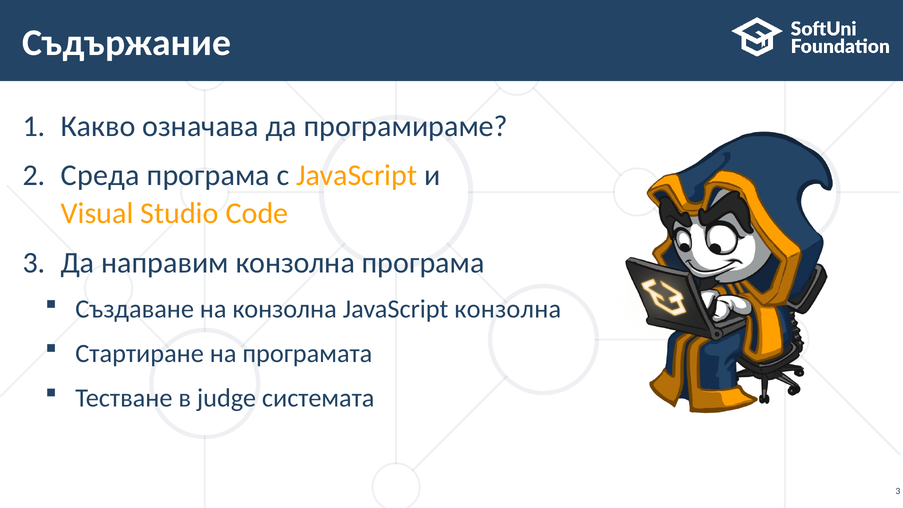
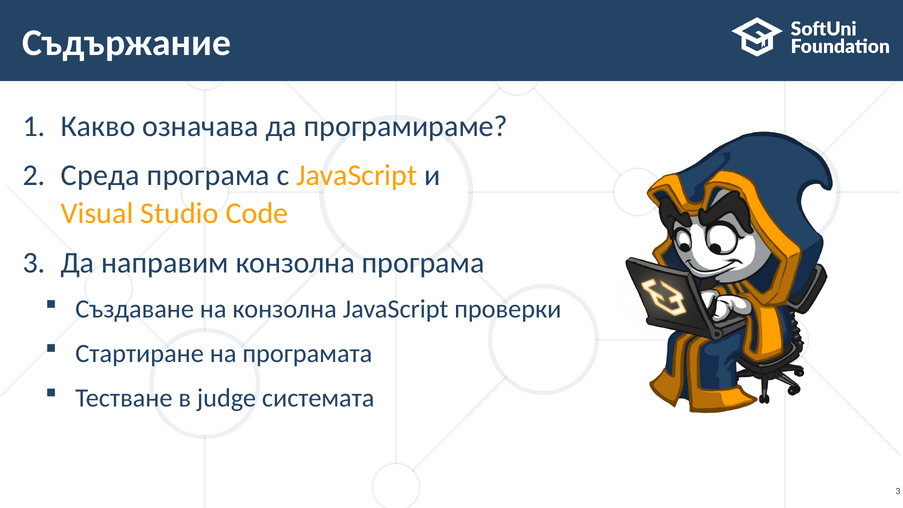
JavaScript конзолна: конзолна -> проверки
